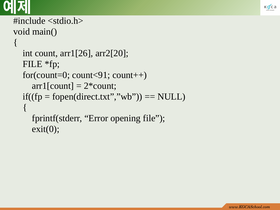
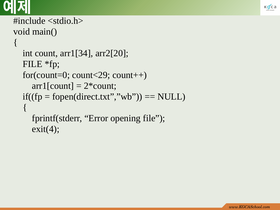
arr1[26: arr1[26 -> arr1[34
count<91: count<91 -> count<29
exit(0: exit(0 -> exit(4
